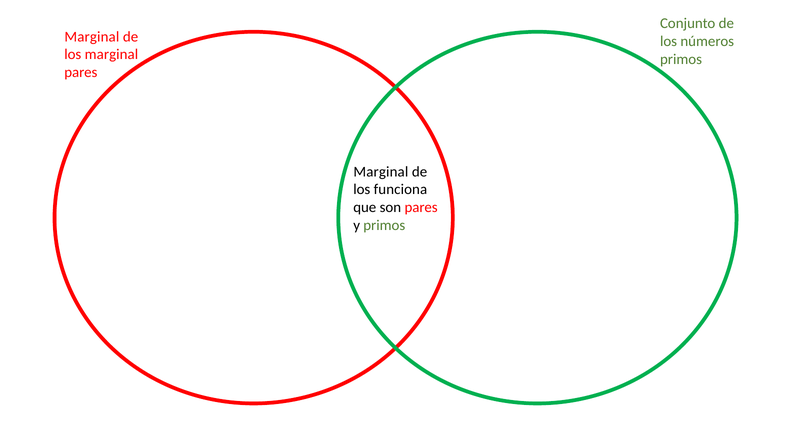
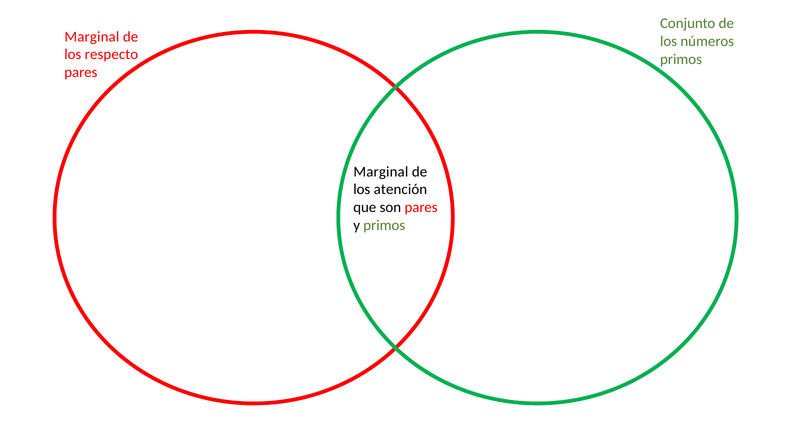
los marginal: marginal -> respecto
funciona: funciona -> atención
